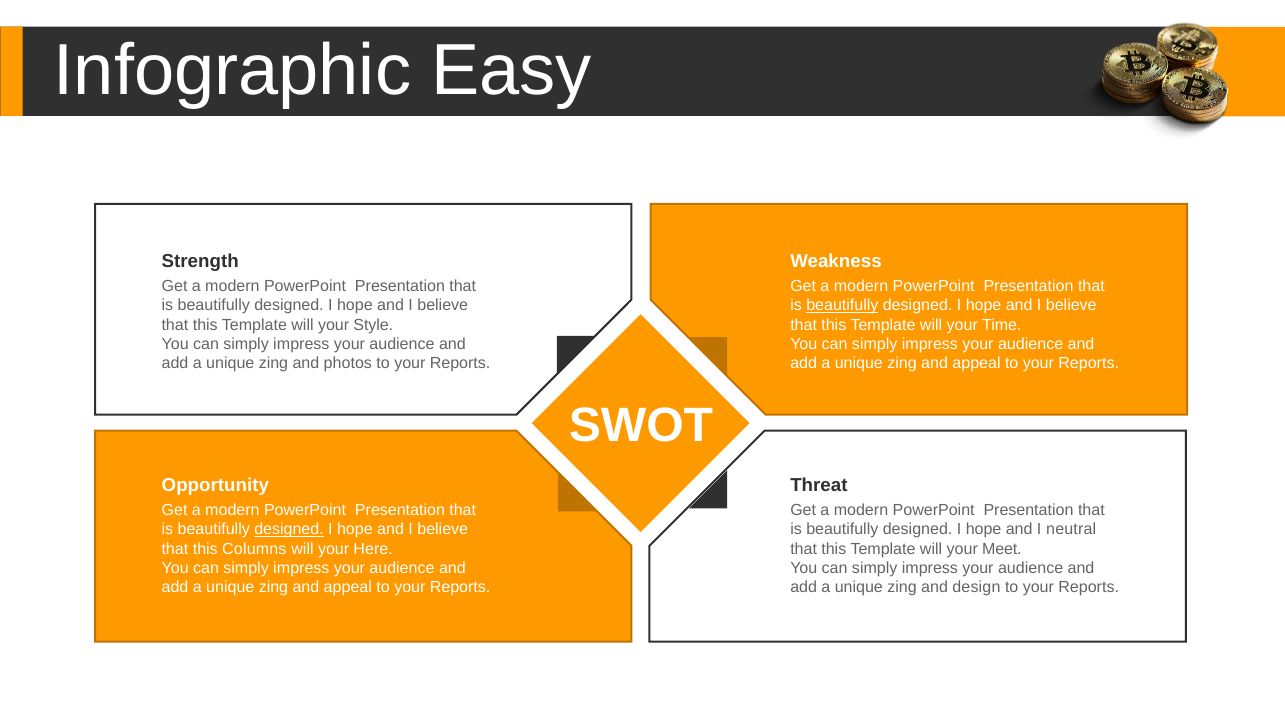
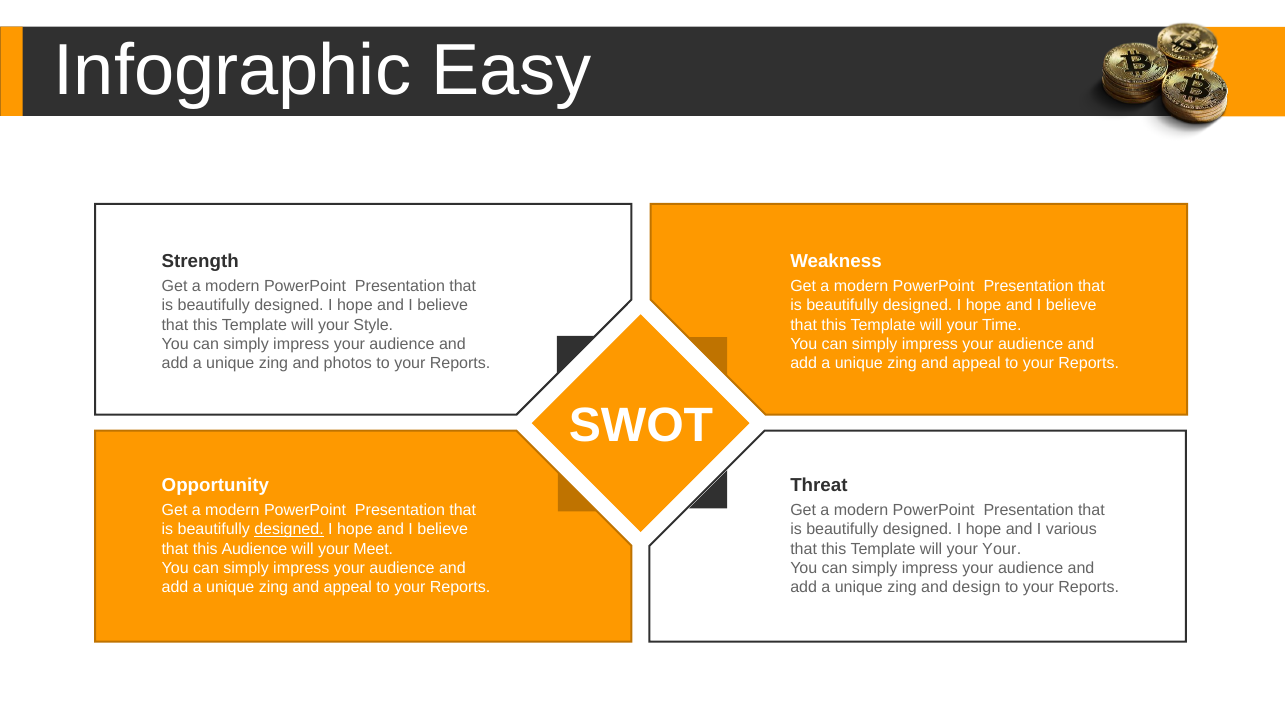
beautifully at (842, 306) underline: present -> none
neutral: neutral -> various
this Columns: Columns -> Audience
Here: Here -> Meet
your Meet: Meet -> Your
